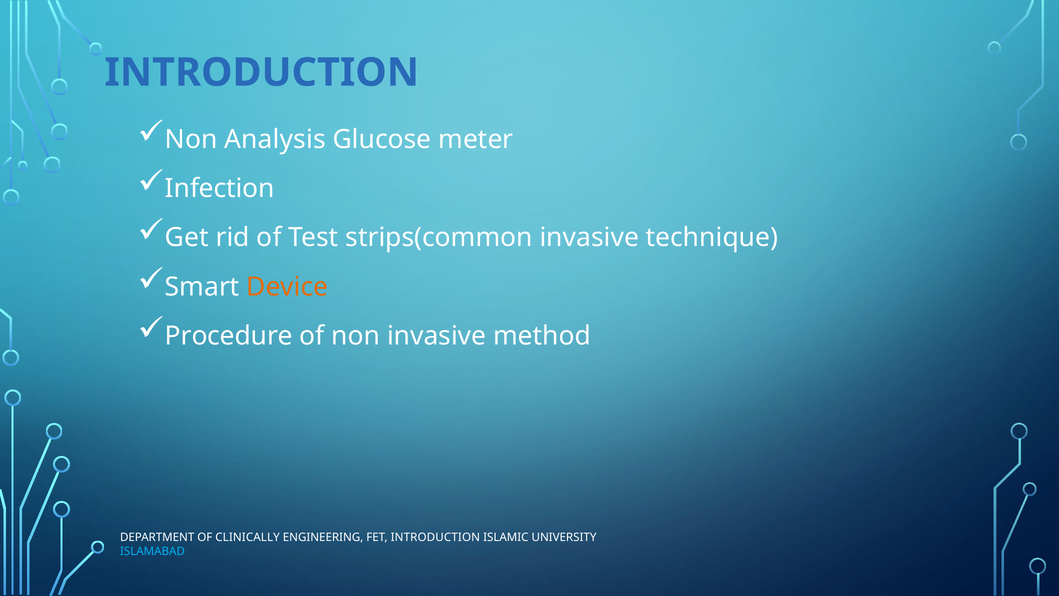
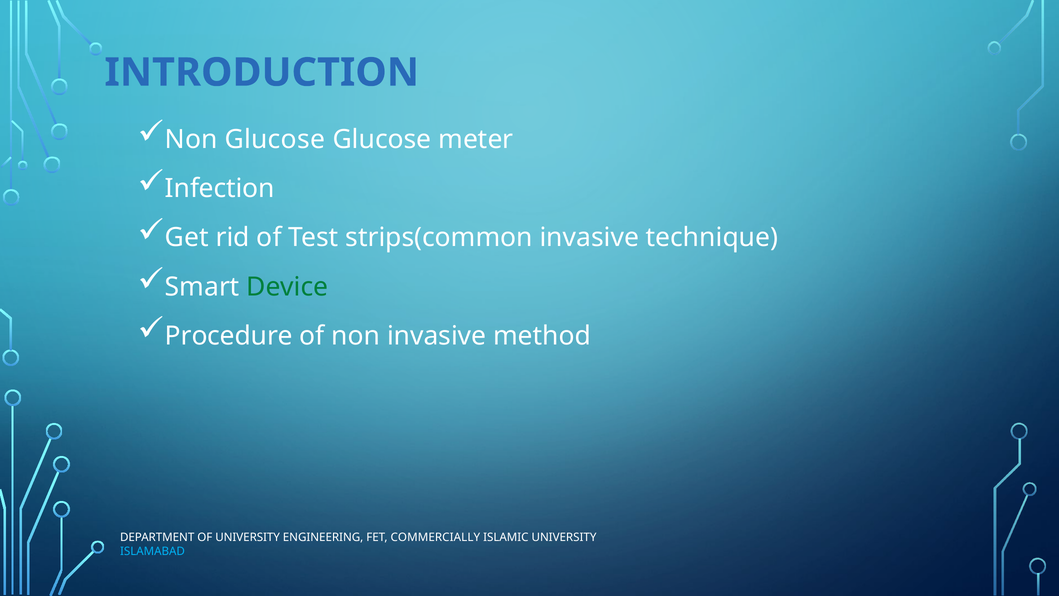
Non Analysis: Analysis -> Glucose
Device colour: orange -> green
OF CLINICALLY: CLINICALLY -> UNIVERSITY
FET INTRODUCTION: INTRODUCTION -> COMMERCIALLY
